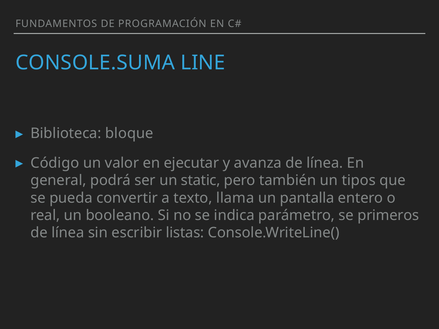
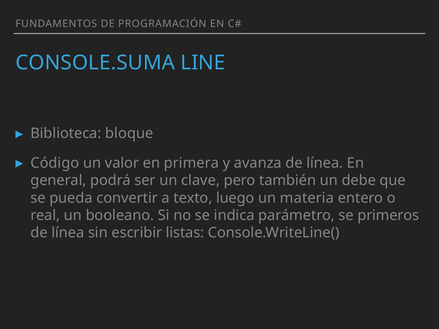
ejecutar: ejecutar -> primera
static: static -> clave
tipos: tipos -> debe
llama: llama -> luego
pantalla: pantalla -> materia
